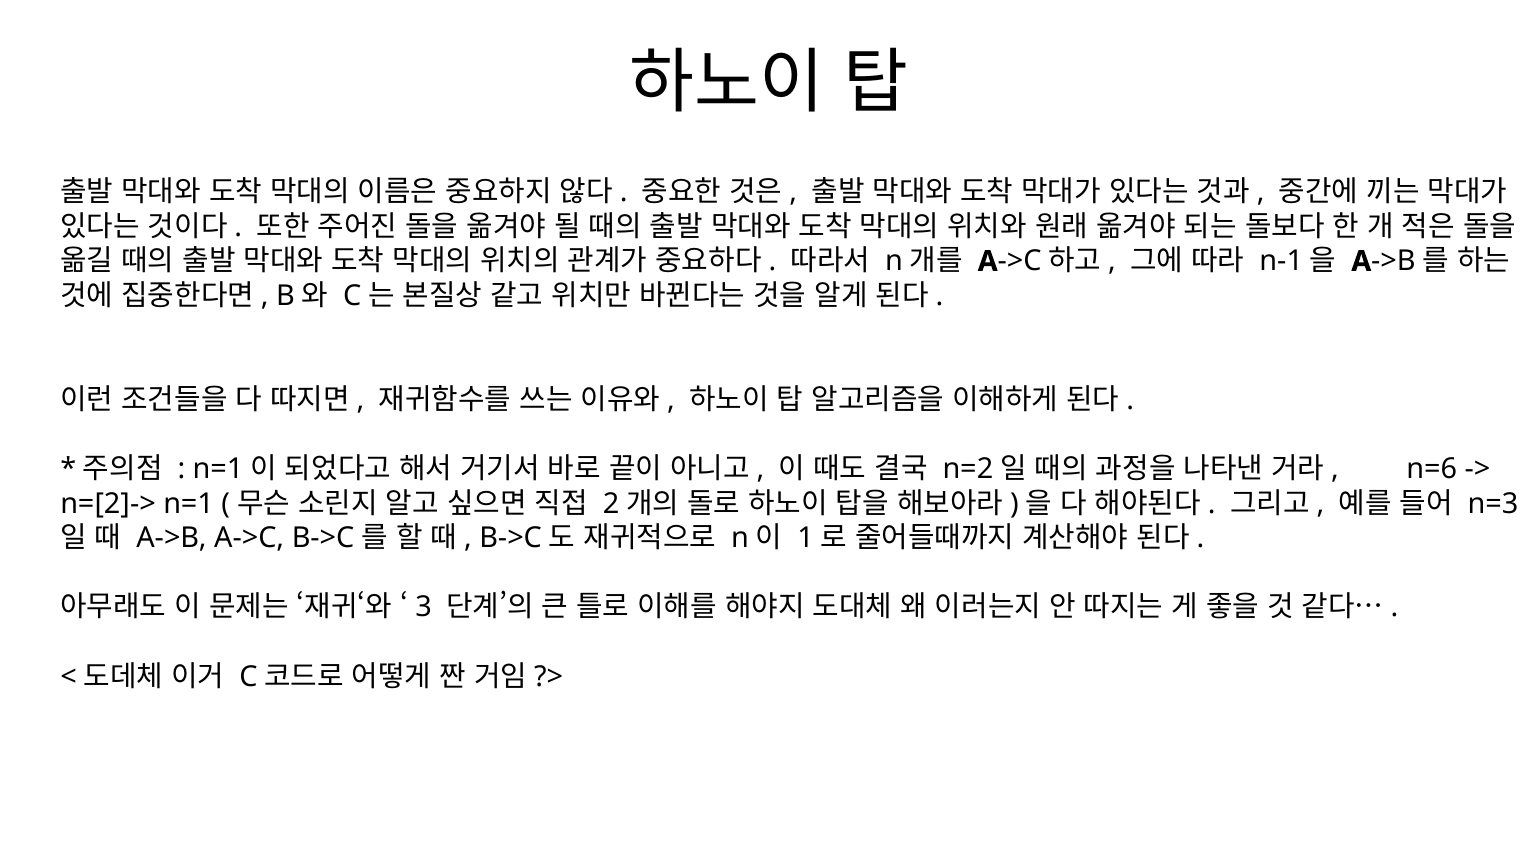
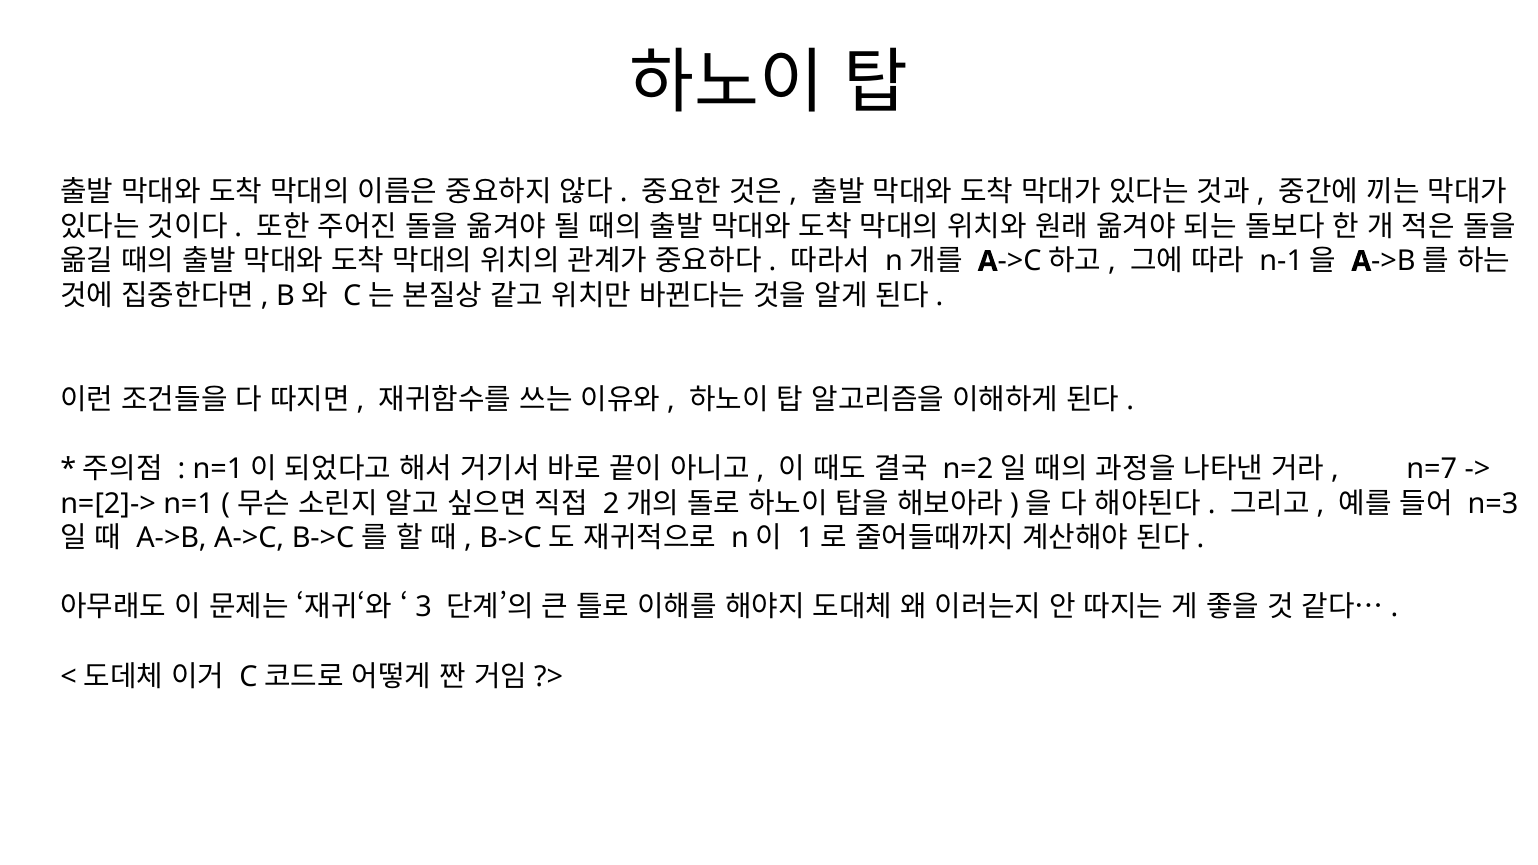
n=6: n=6 -> n=7
